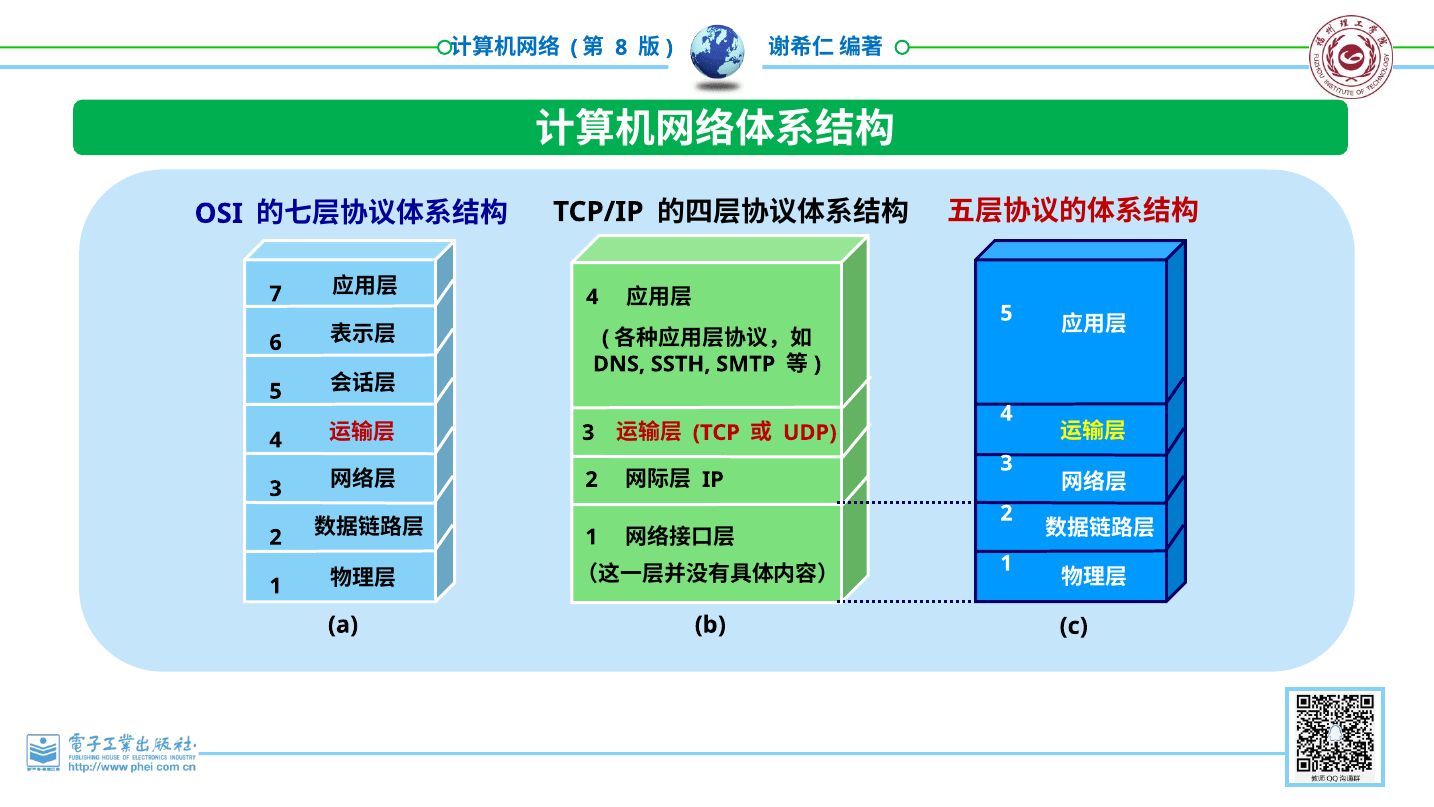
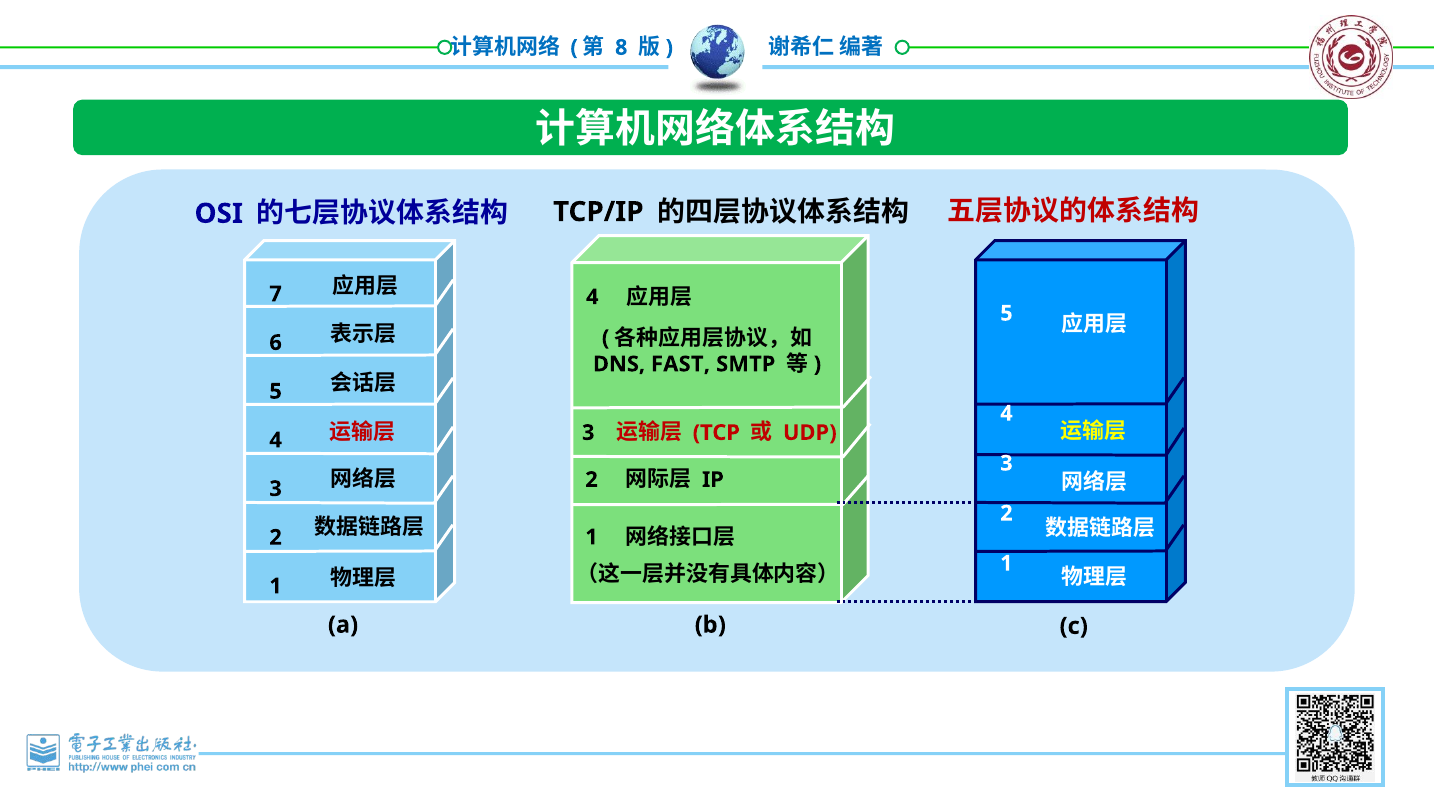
SSTH: SSTH -> FAST
